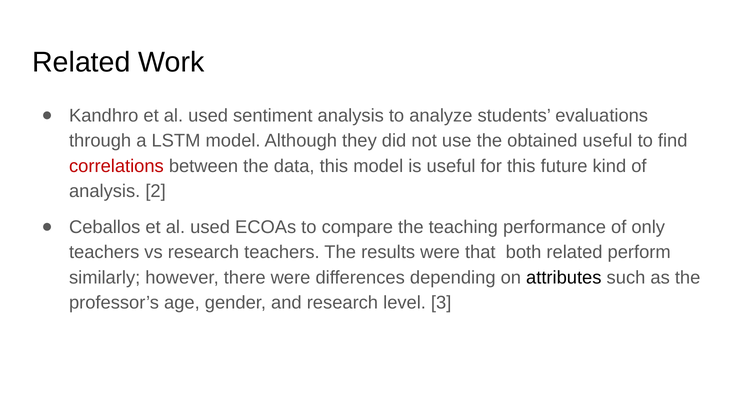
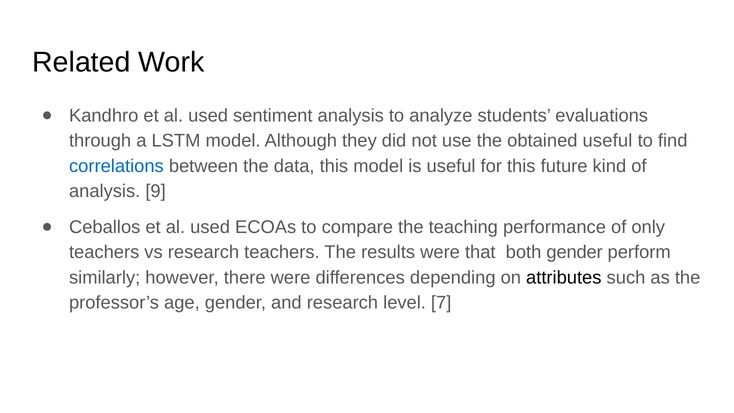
correlations colour: red -> blue
2: 2 -> 9
both related: related -> gender
3: 3 -> 7
